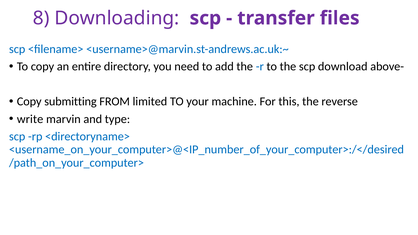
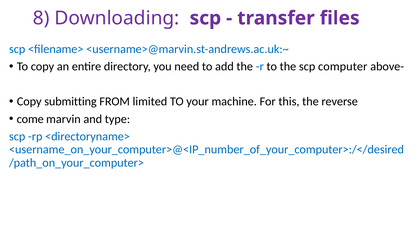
download: download -> computer
write: write -> come
